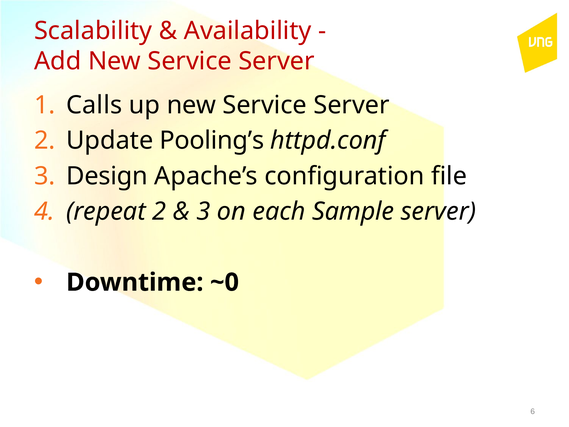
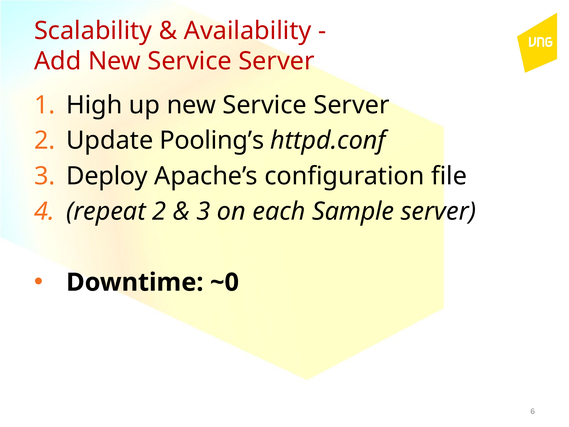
Calls: Calls -> High
Design: Design -> Deploy
